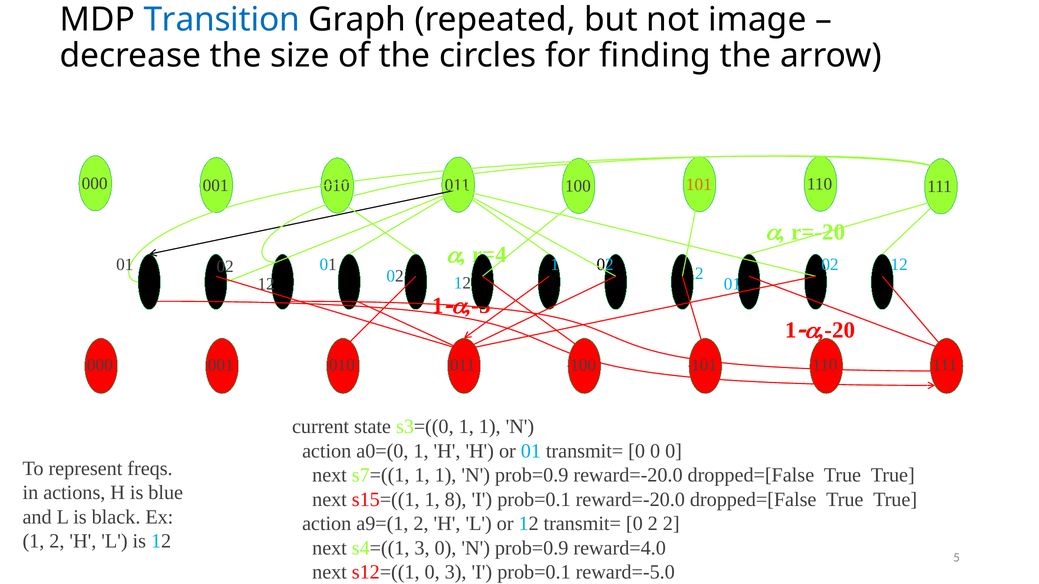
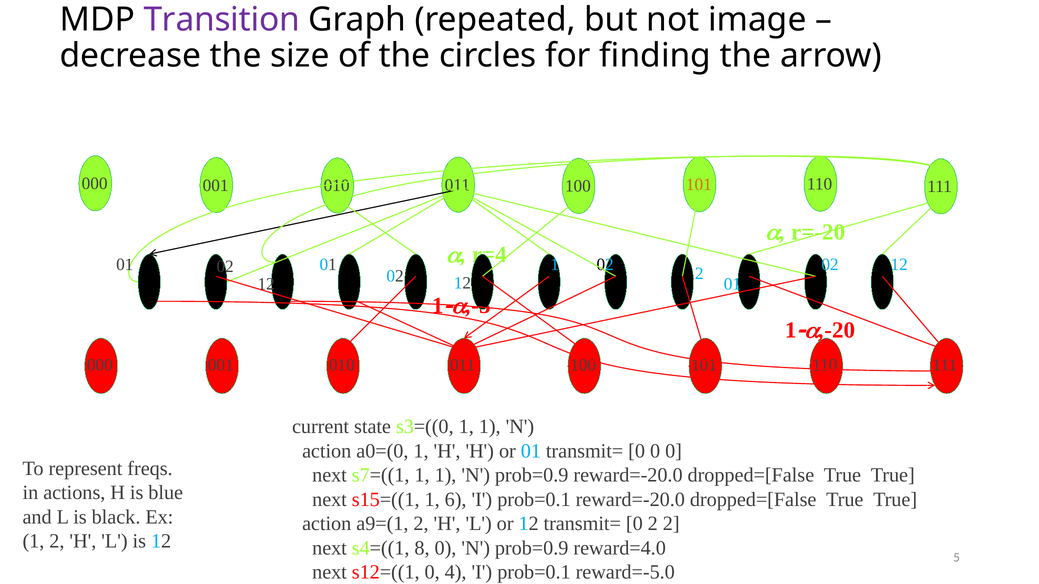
Transition colour: blue -> purple
8: 8 -> 6
s4=((1 3: 3 -> 8
0 3: 3 -> 4
